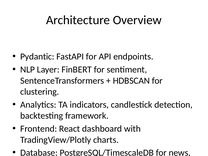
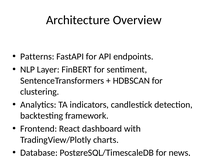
Pydantic: Pydantic -> Patterns
